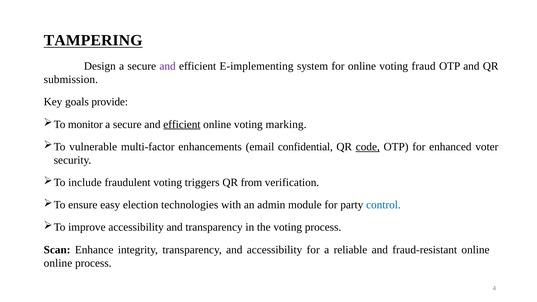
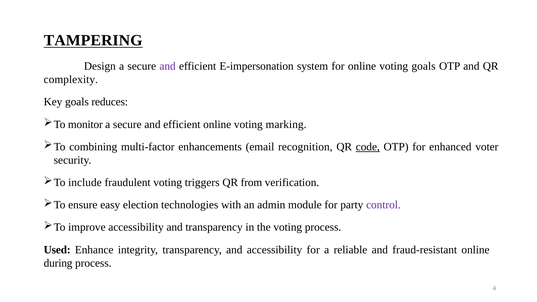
E-implementing: E-implementing -> E-impersonation
voting fraud: fraud -> goals
submission: submission -> complexity
provide: provide -> reduces
efficient at (182, 124) underline: present -> none
vulnerable: vulnerable -> combining
confidential: confidential -> recognition
control colour: blue -> purple
Scan: Scan -> Used
online at (58, 263): online -> during
